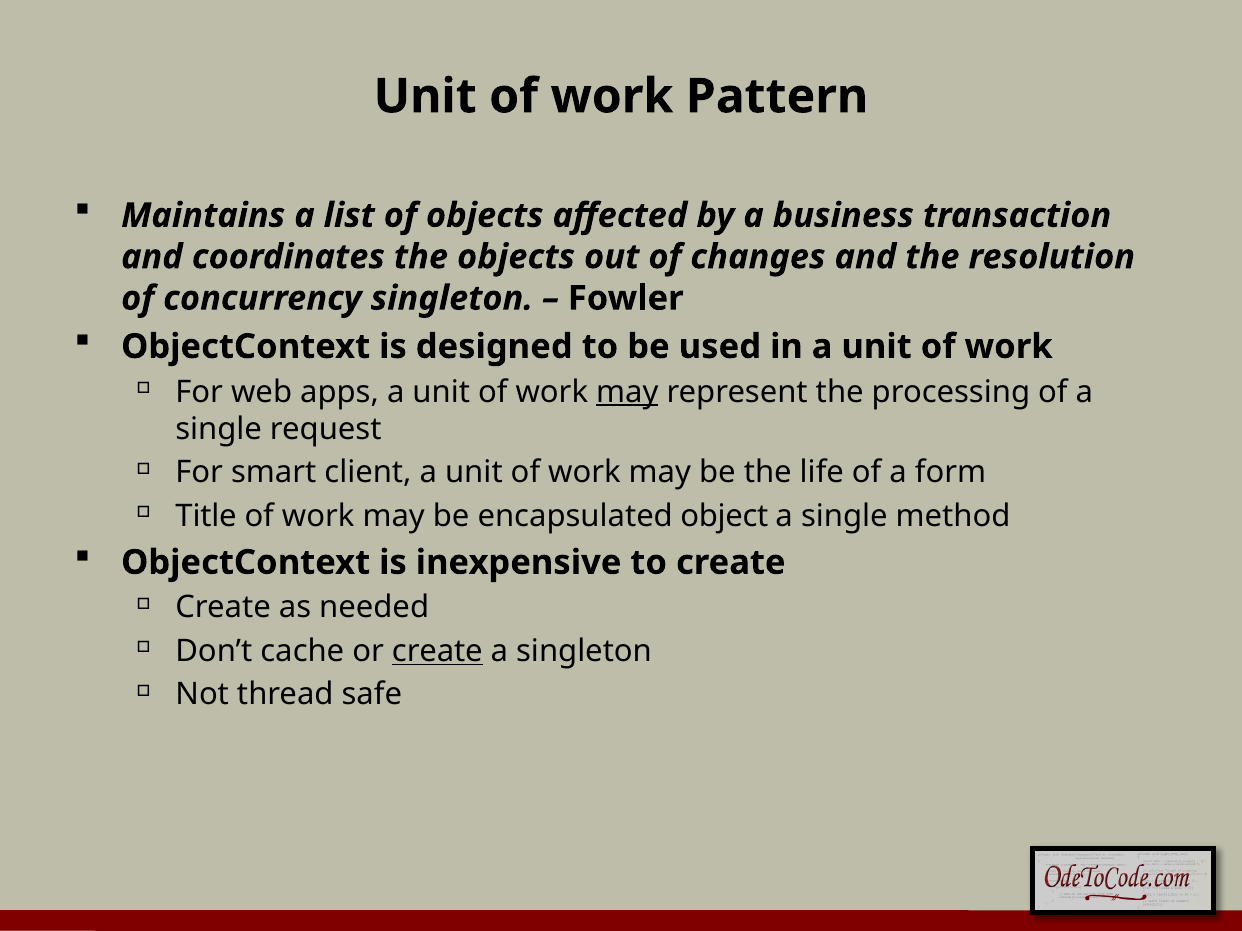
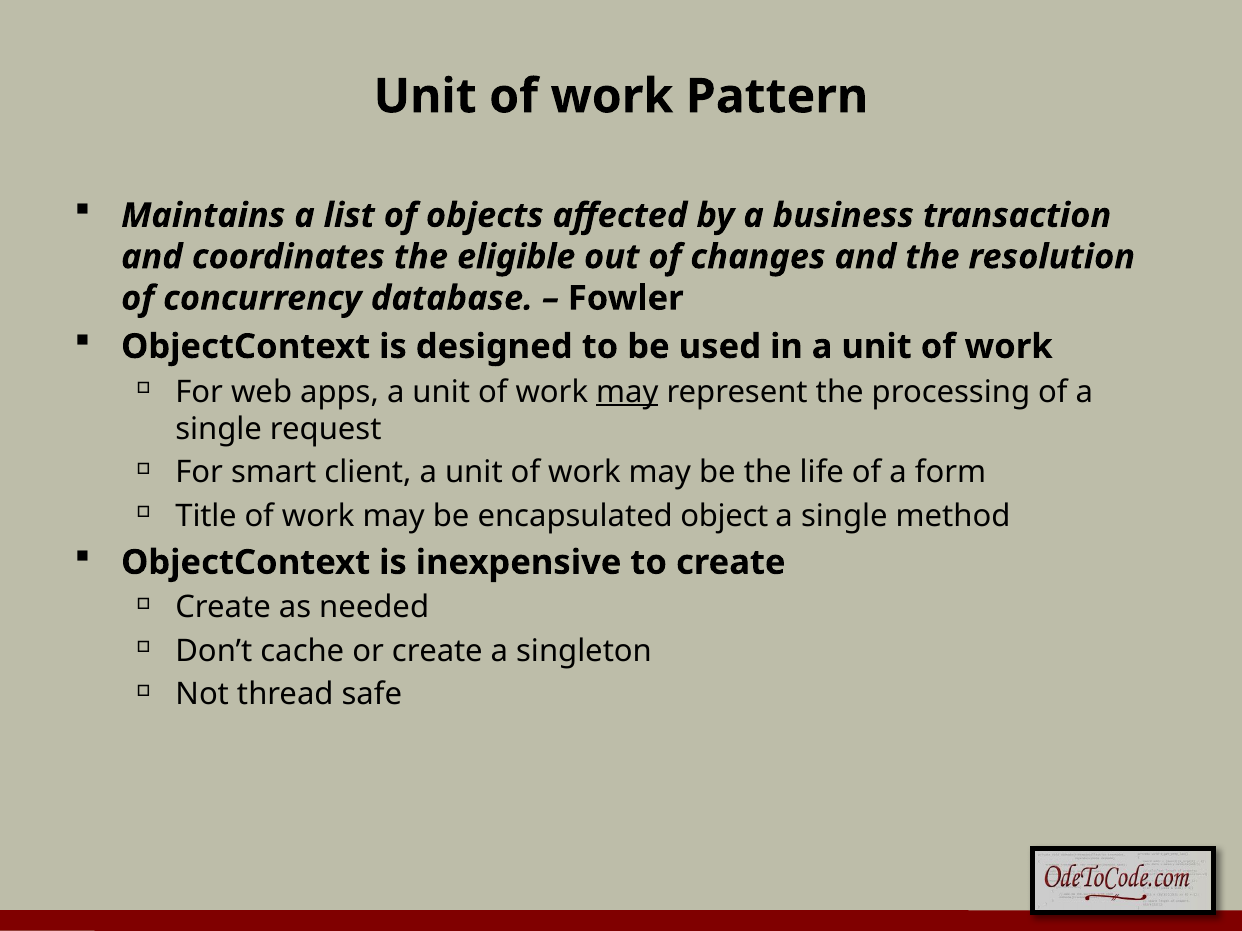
the objects: objects -> eligible
concurrency singleton: singleton -> database
create at (437, 652) underline: present -> none
